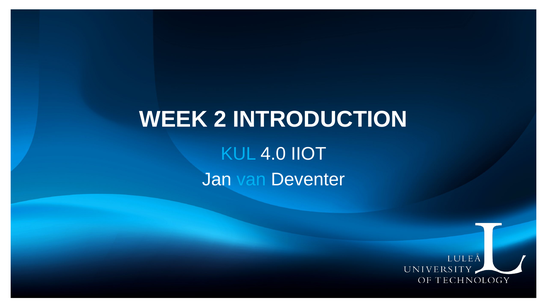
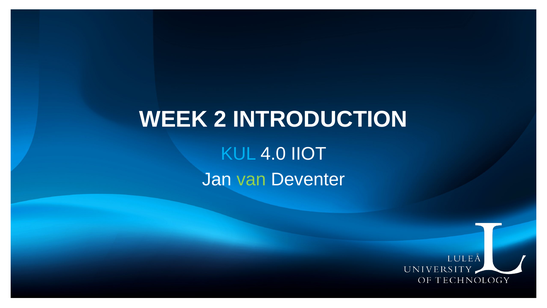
van colour: light blue -> light green
